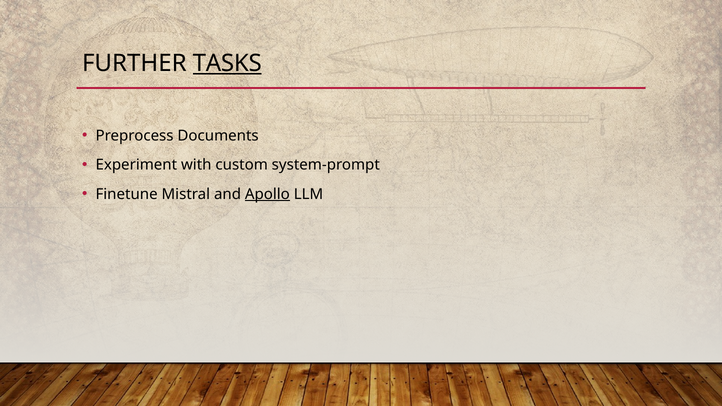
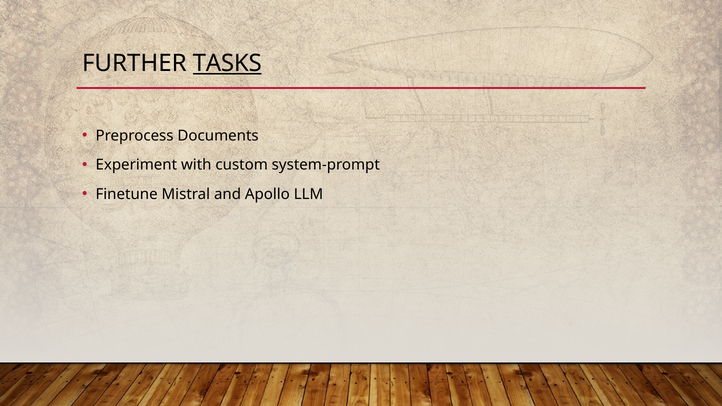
Apollo underline: present -> none
